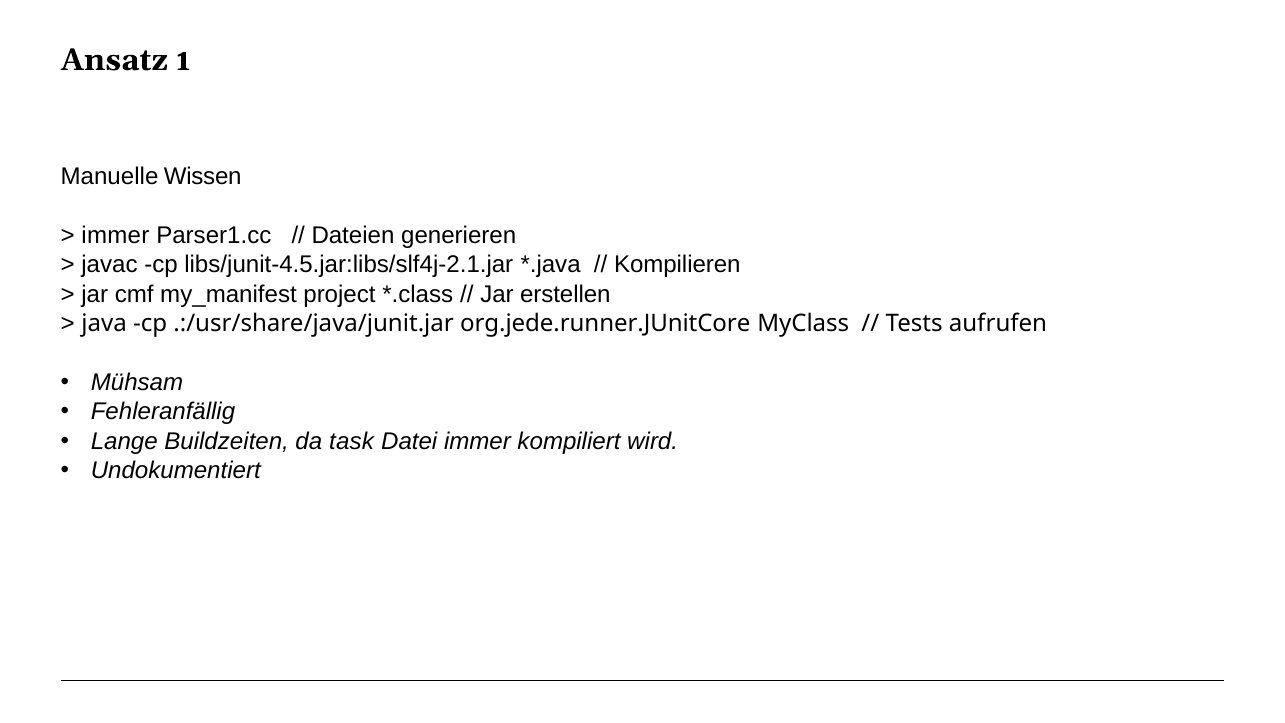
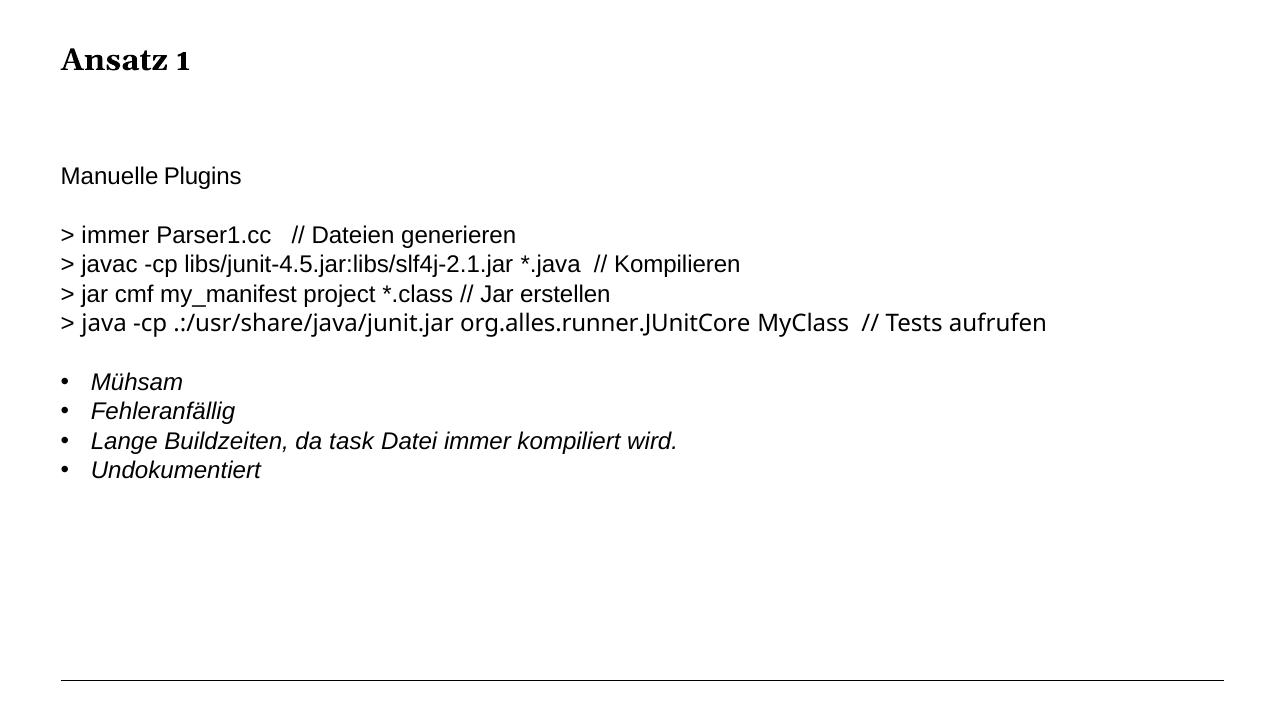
Wissen: Wissen -> Plugins
org.jede.runner.JUnitCore: org.jede.runner.JUnitCore -> org.alles.runner.JUnitCore
